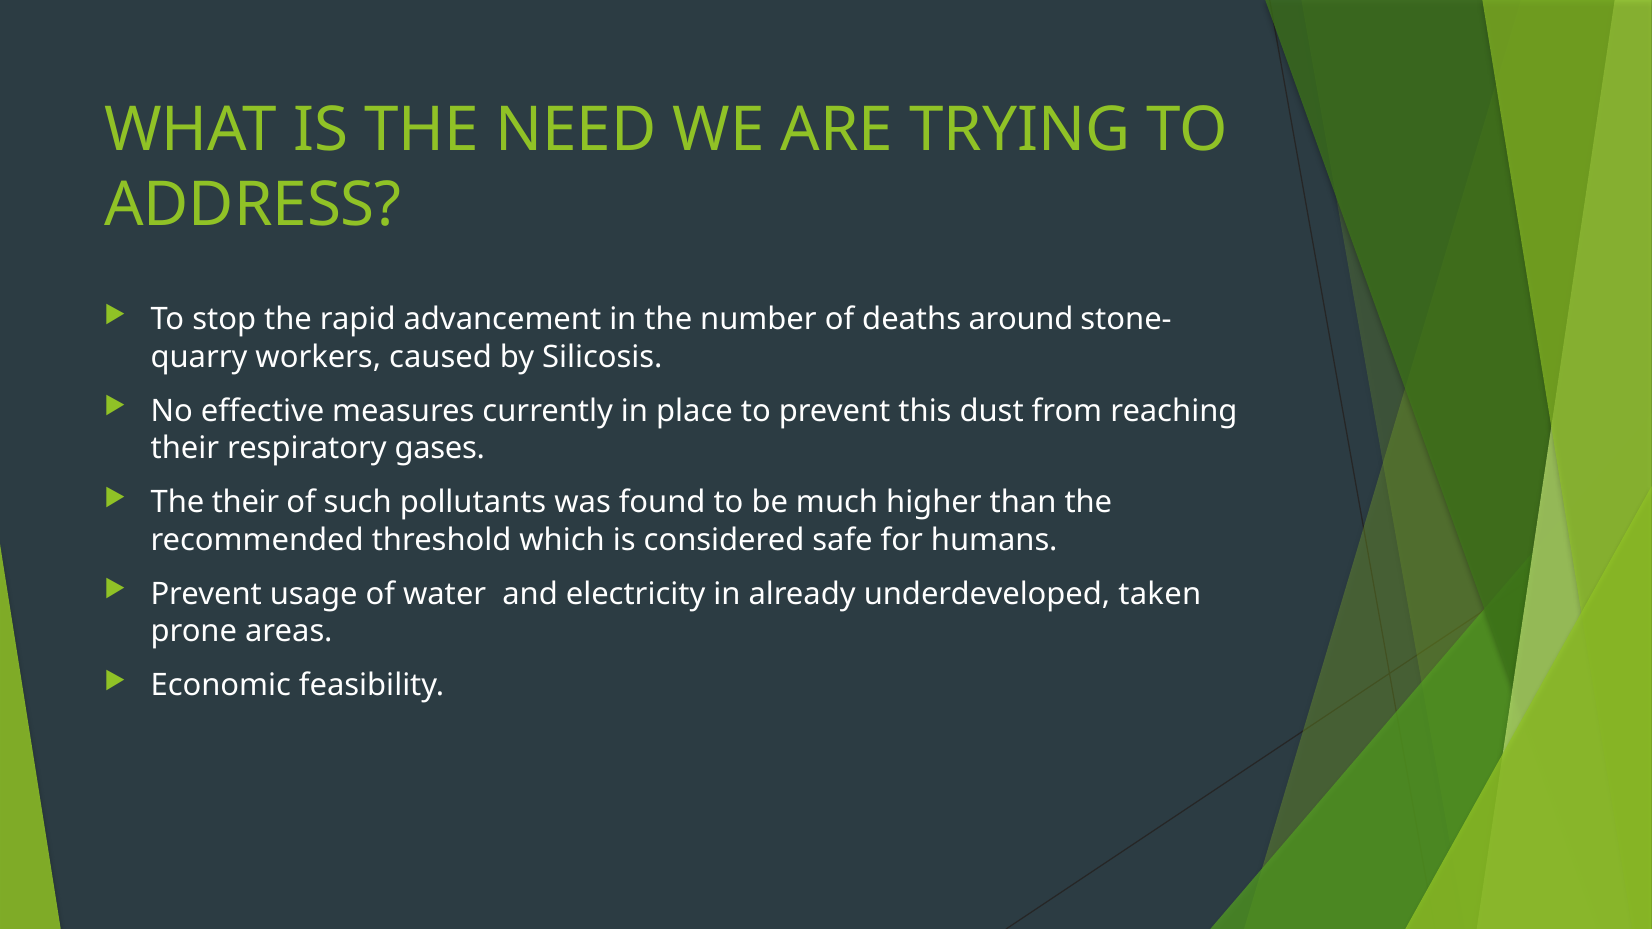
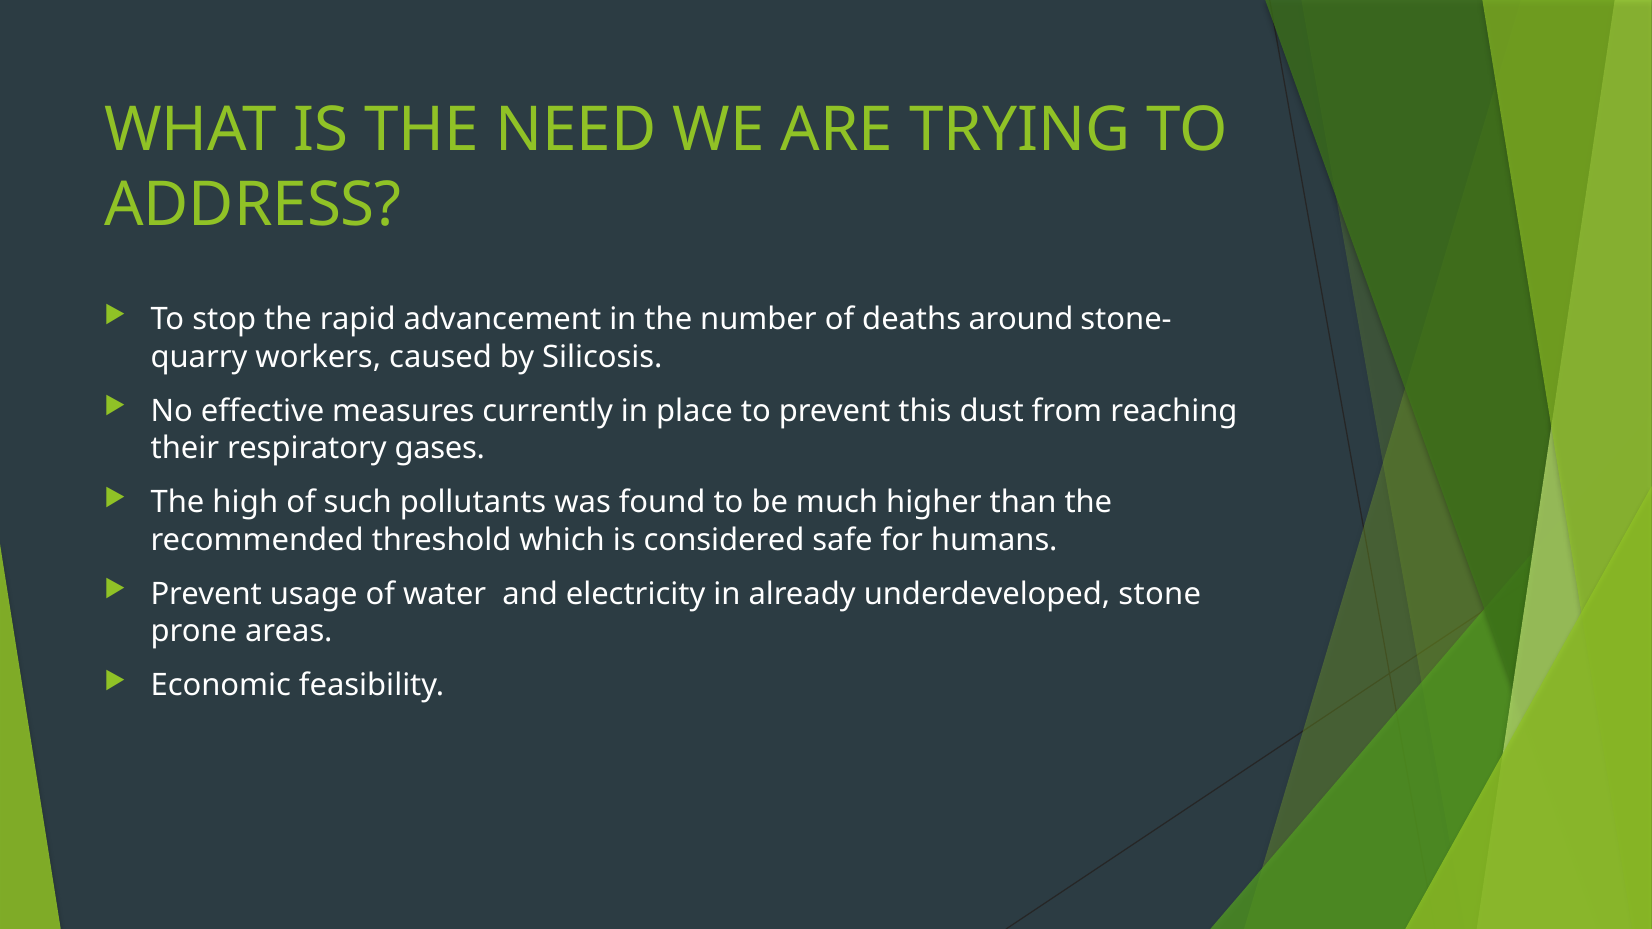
The their: their -> high
taken: taken -> stone
